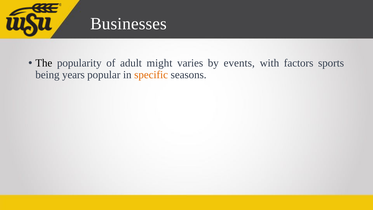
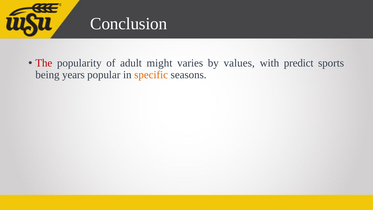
Businesses: Businesses -> Conclusion
The colour: black -> red
events: events -> values
factors: factors -> predict
